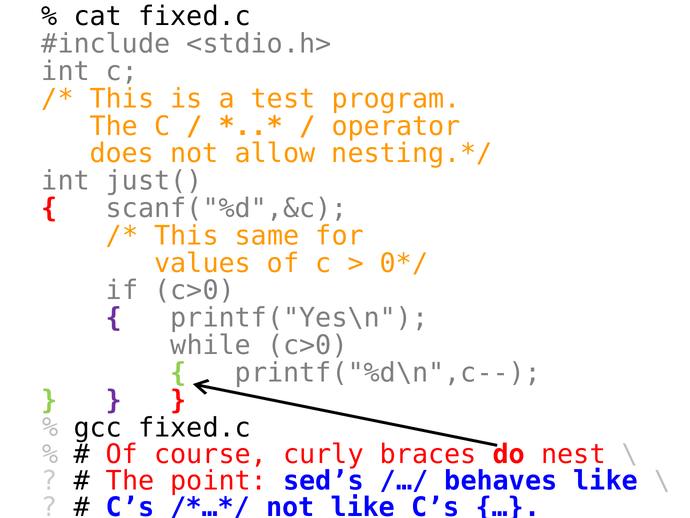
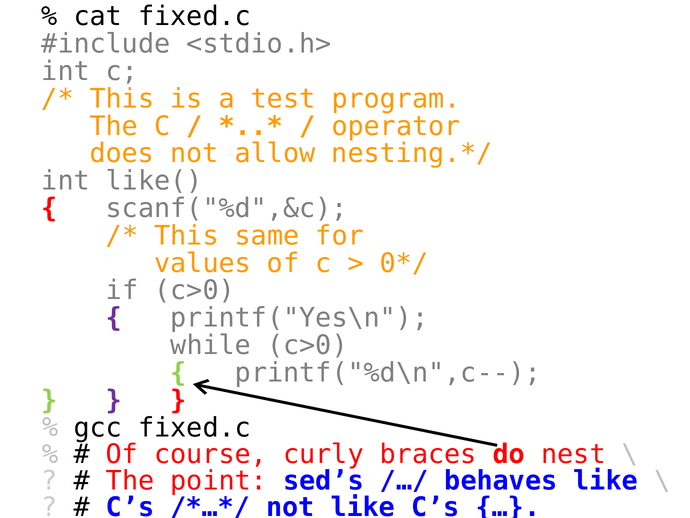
just(: just( -> like(
